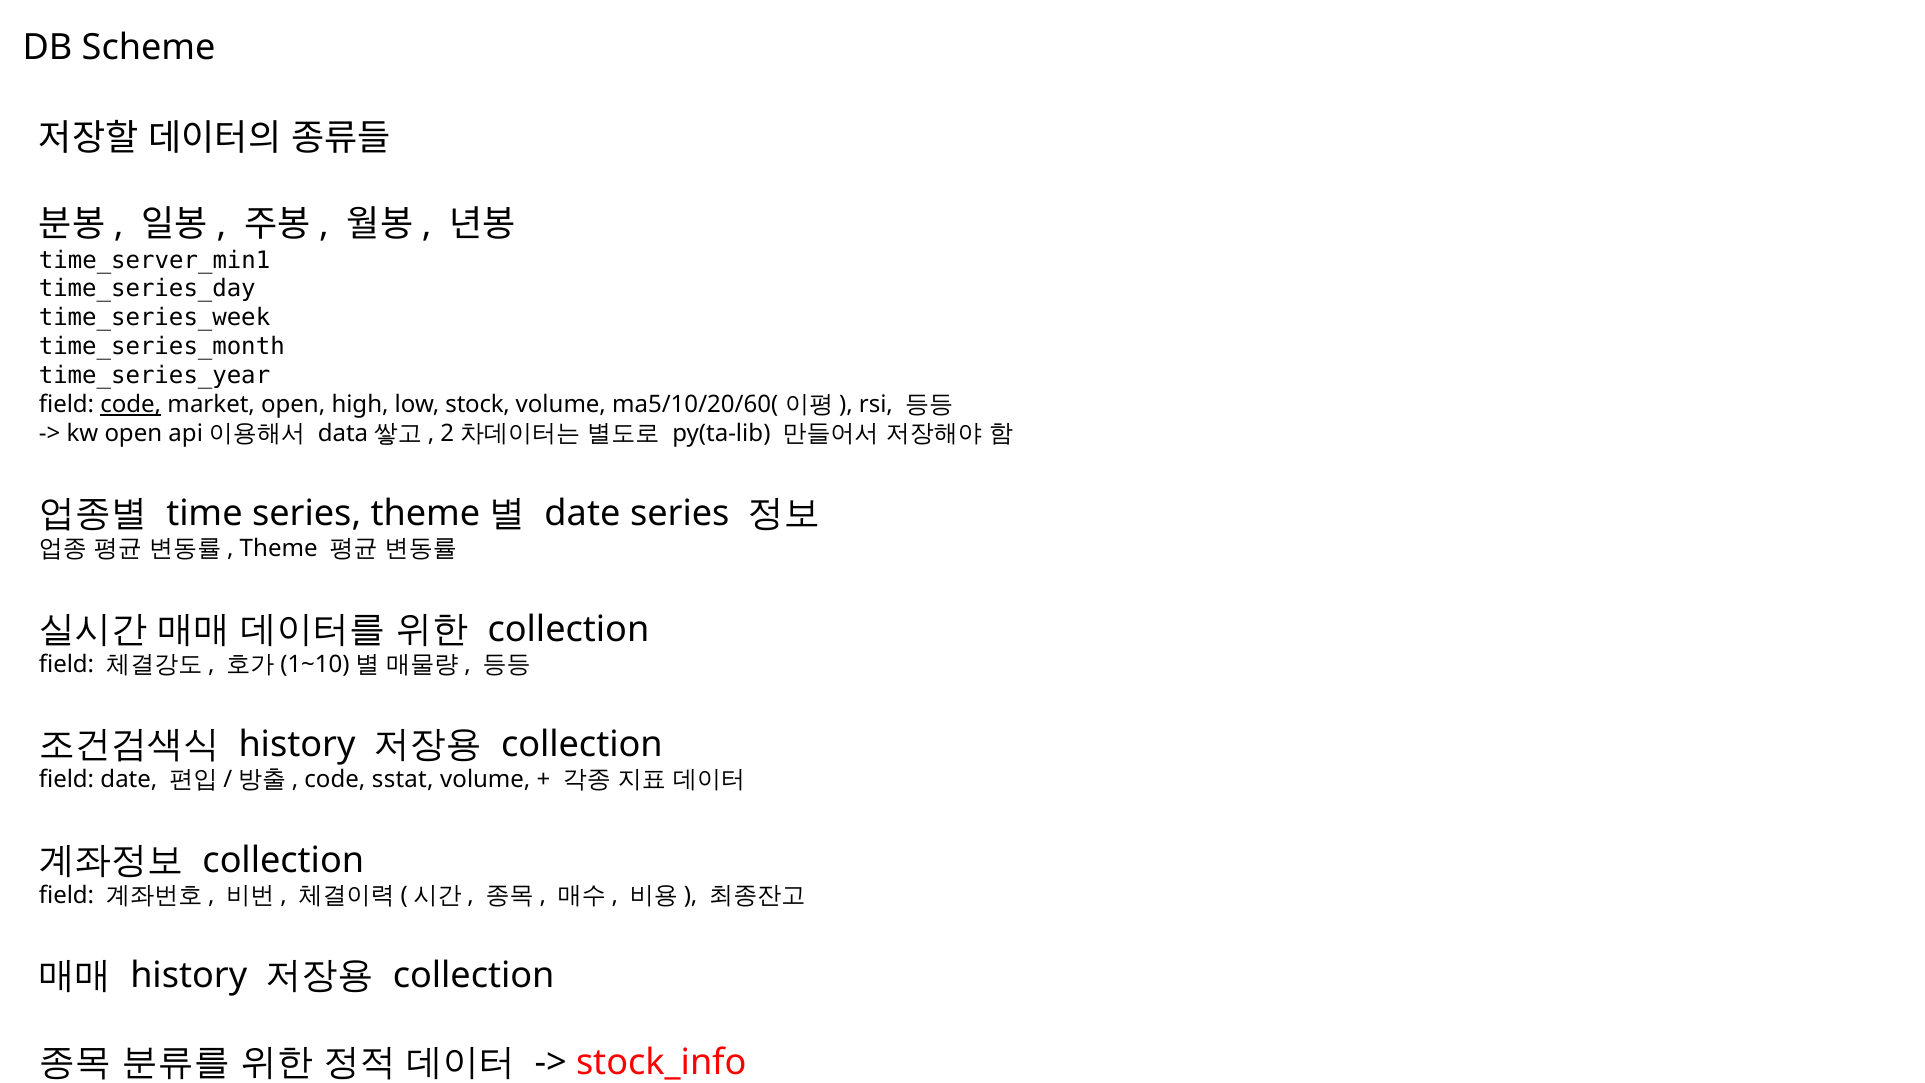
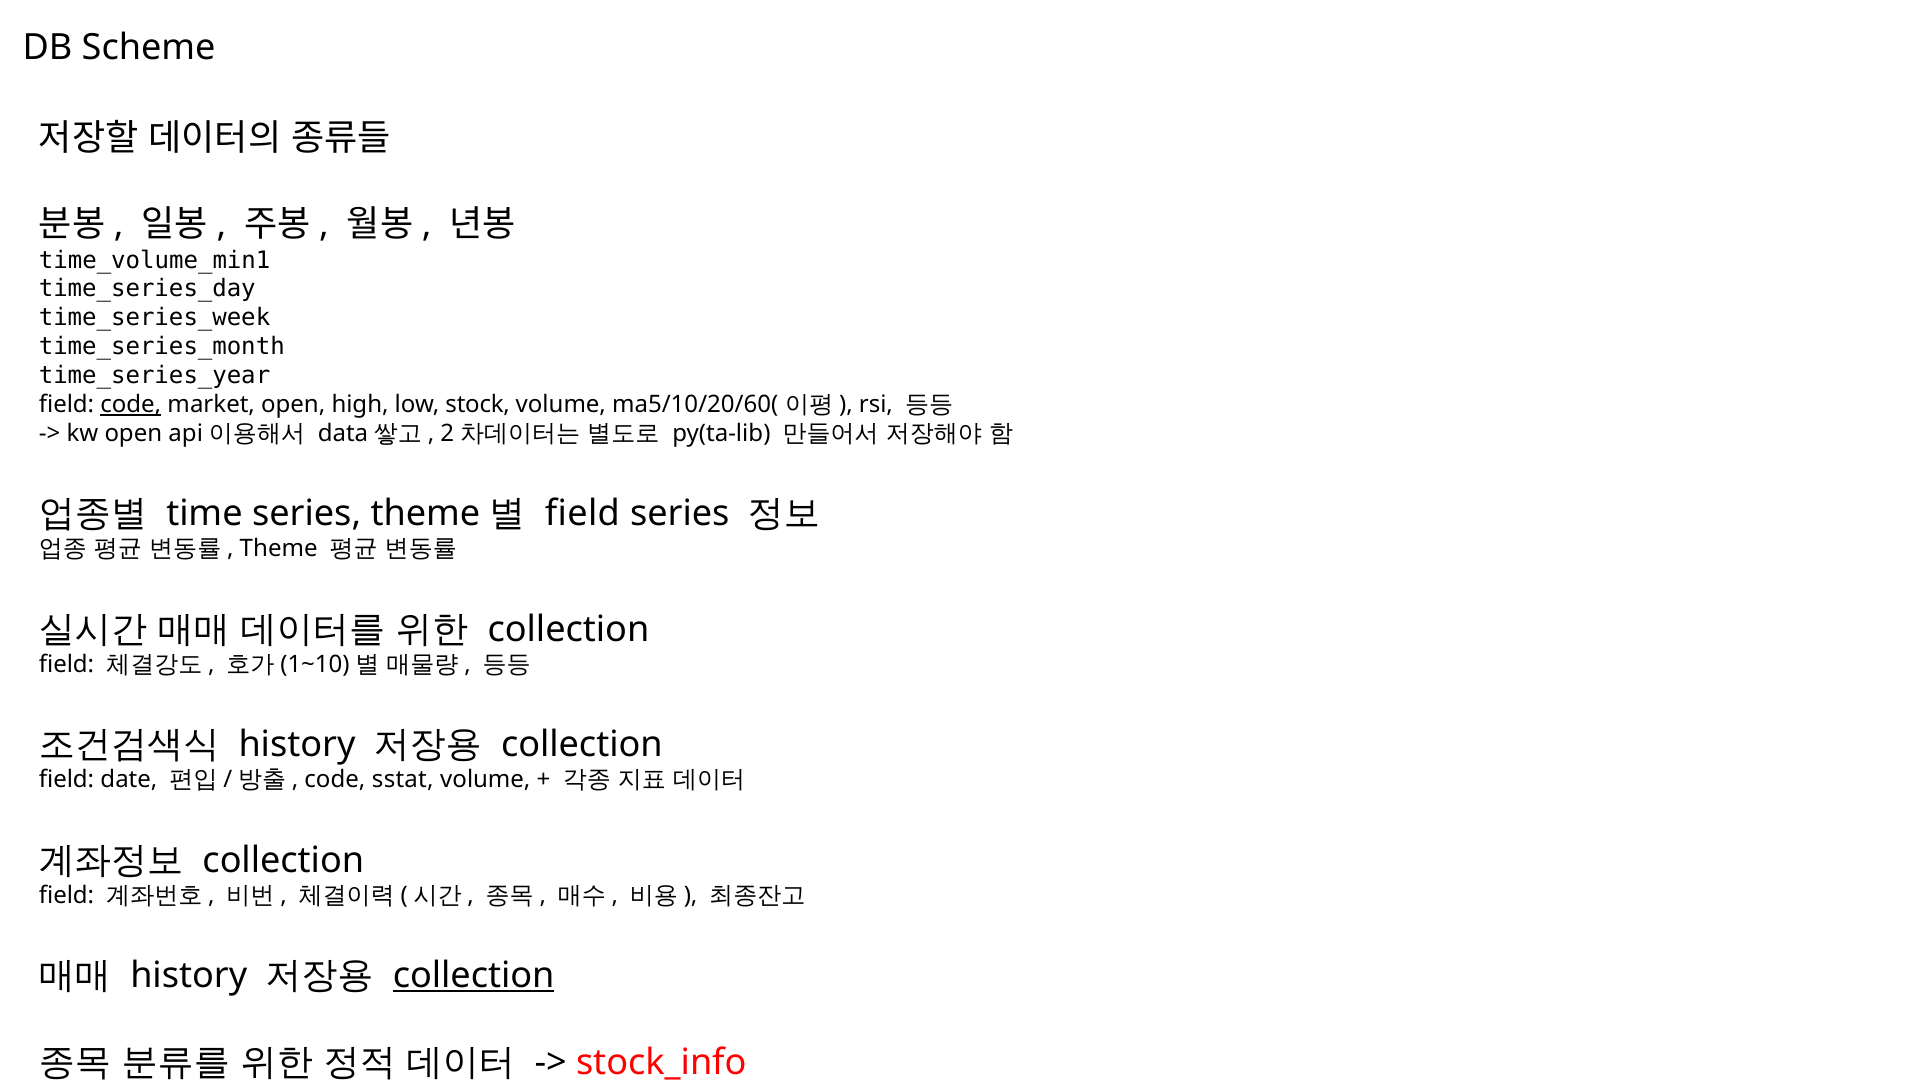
time_server_min1: time_server_min1 -> time_volume_min1
date at (582, 514): date -> field
collection at (474, 976) underline: none -> present
